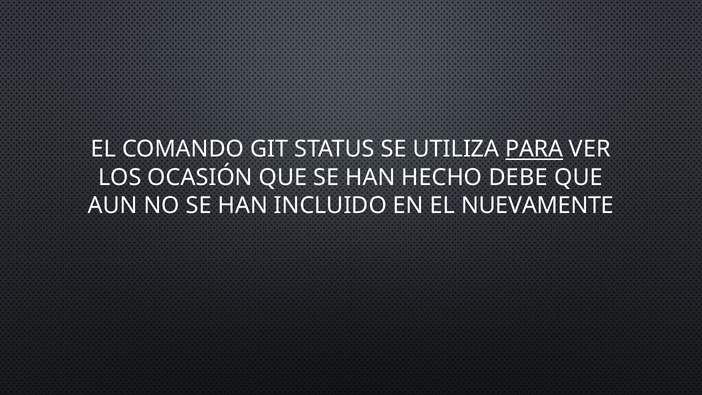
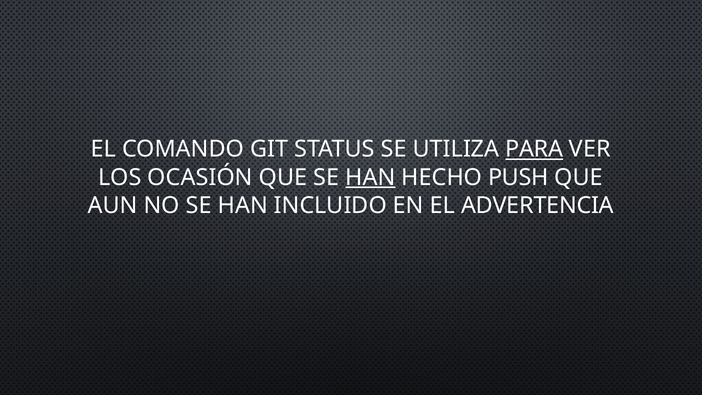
HAN at (370, 177) underline: none -> present
DEBE: DEBE -> PUSH
NUEVAMENTE: NUEVAMENTE -> ADVERTENCIA
